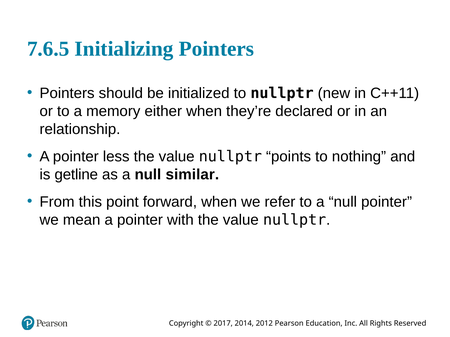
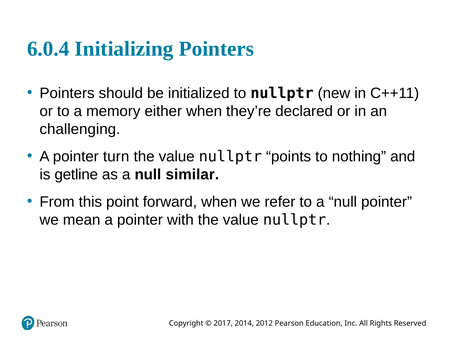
7.6.5: 7.6.5 -> 6.0.4
relationship: relationship -> challenging
less: less -> turn
